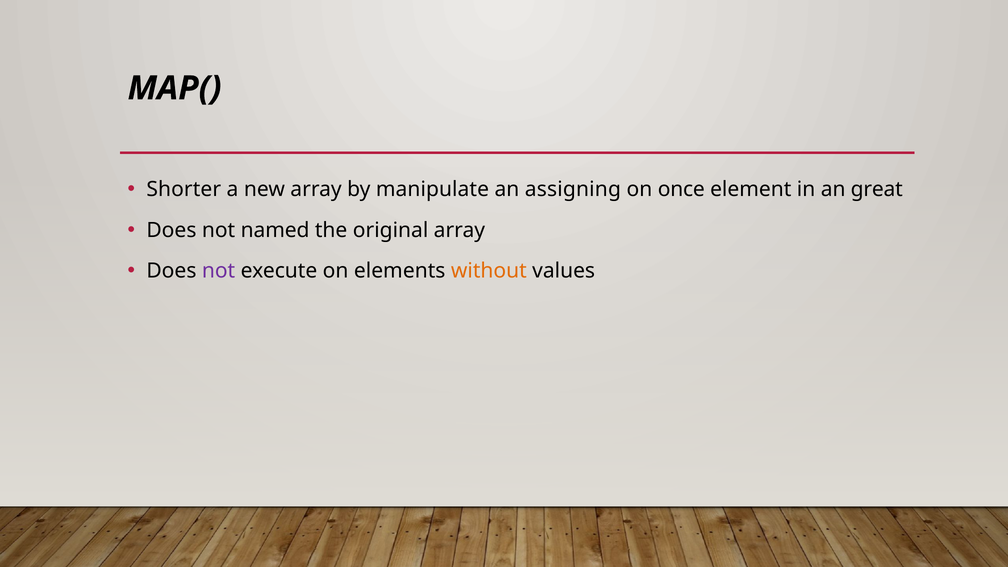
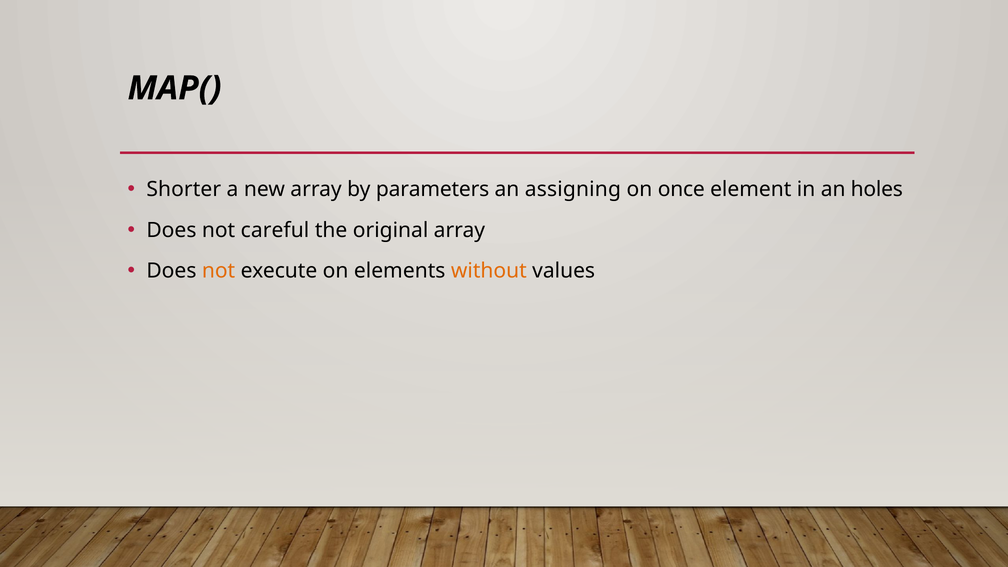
manipulate: manipulate -> parameters
great: great -> holes
named: named -> careful
not at (219, 271) colour: purple -> orange
